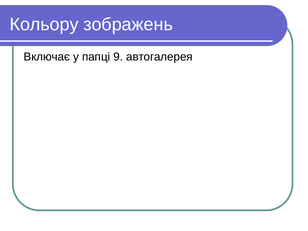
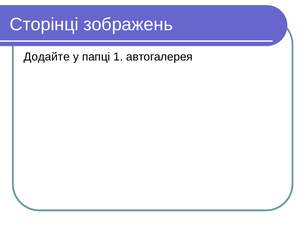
Кольору: Кольору -> Сторінці
Включає: Включає -> Додайте
9: 9 -> 1
